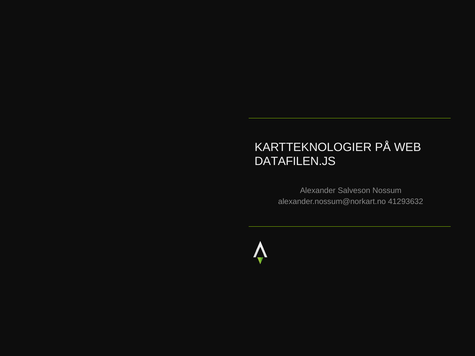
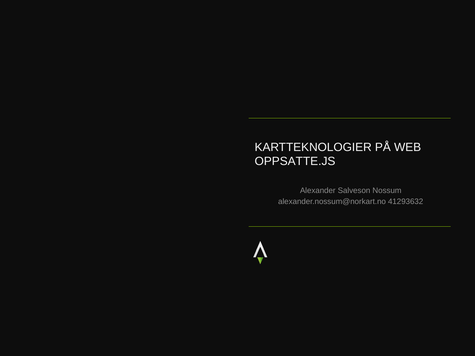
DATAFILEN.JS: DATAFILEN.JS -> OPPSATTE.JS
